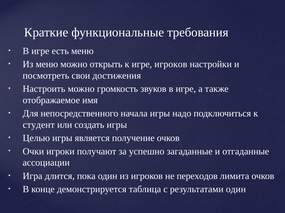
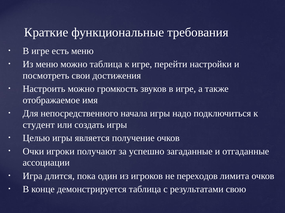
можно открыть: открыть -> таблица
игре игроков: игроков -> перейти
результатами один: один -> свою
